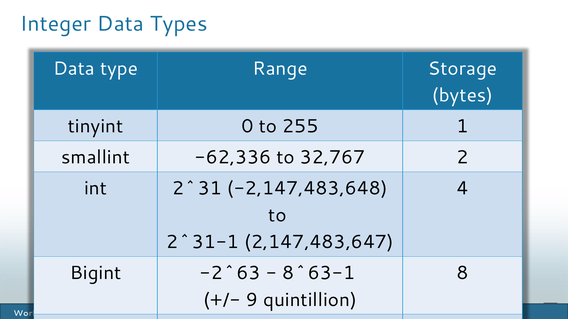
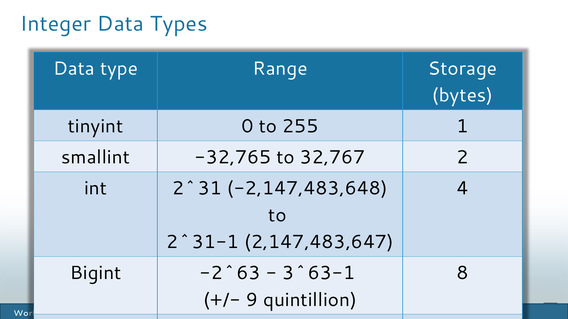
-62,336: -62,336 -> -32,765
8^63-1: 8^63-1 -> 3^63-1
